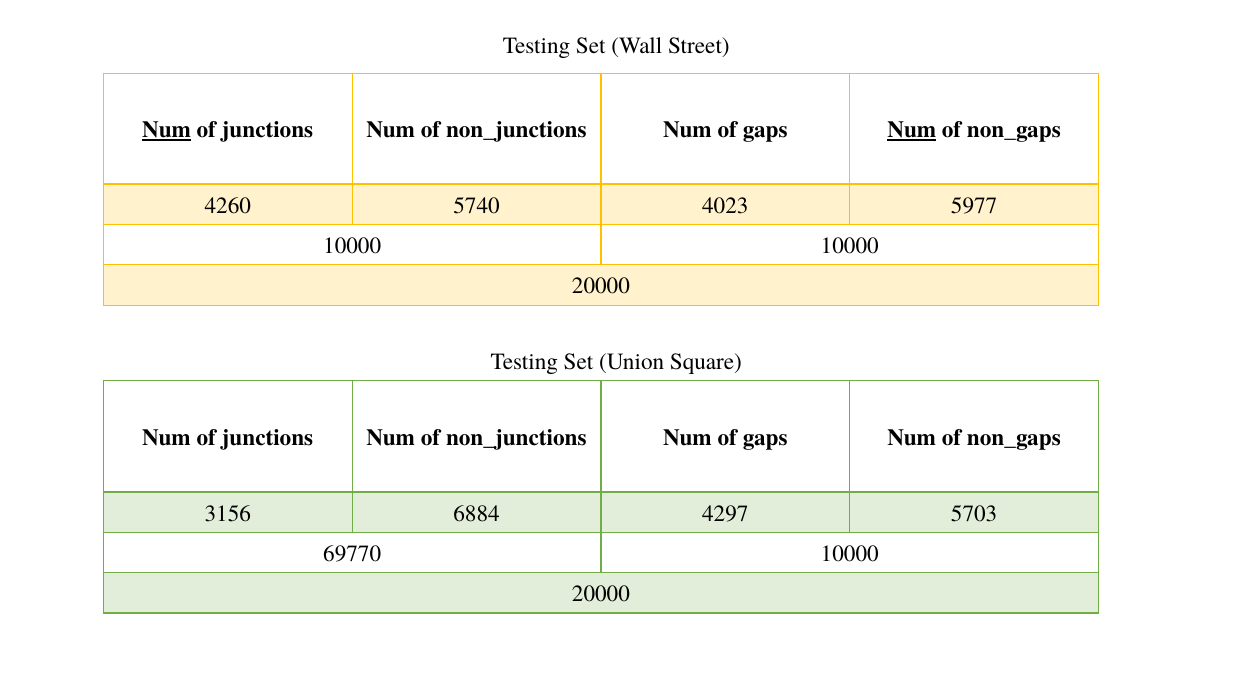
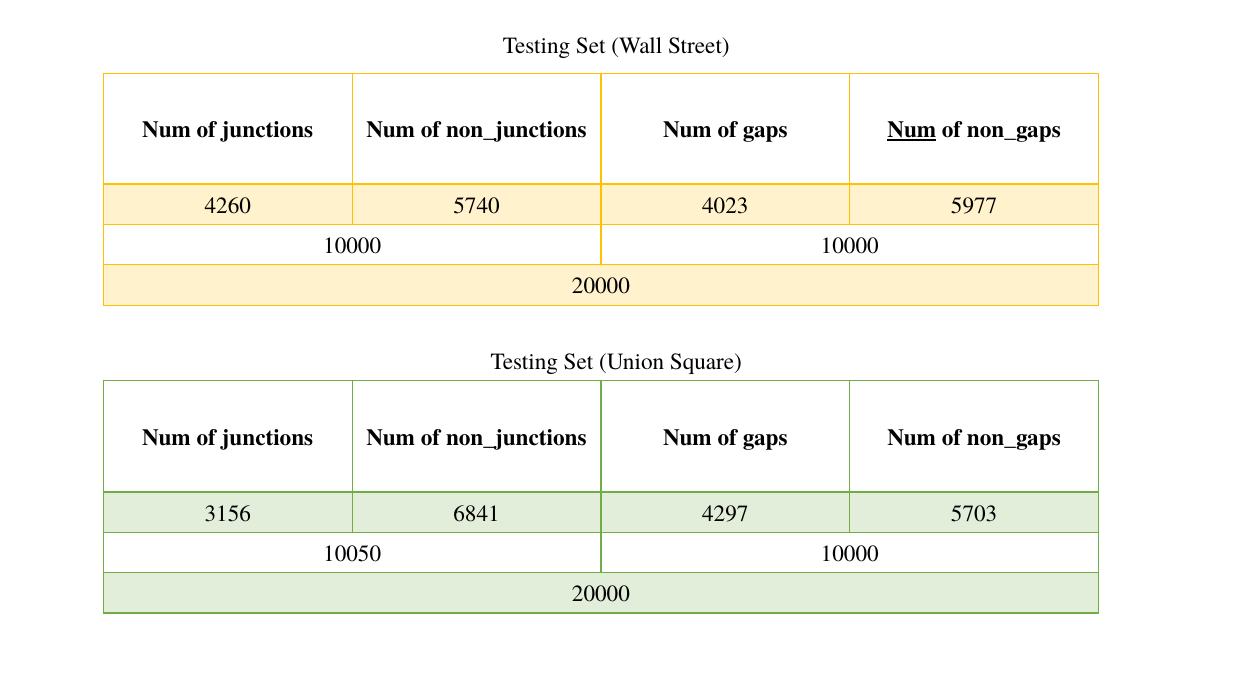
Num at (167, 130) underline: present -> none
6884: 6884 -> 6841
69770: 69770 -> 10050
